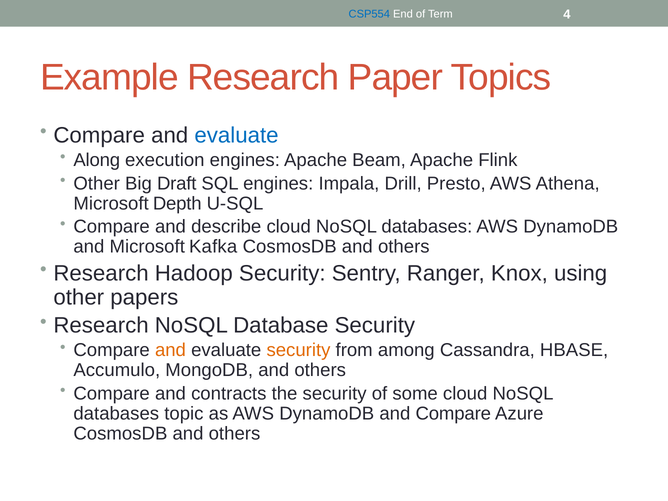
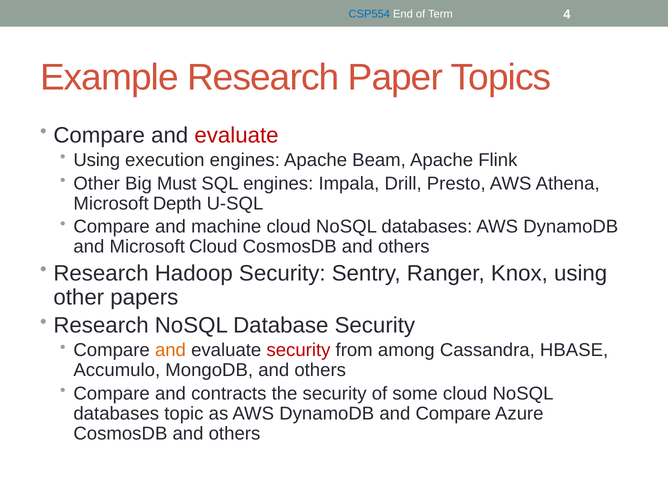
evaluate at (237, 135) colour: blue -> red
Along at (97, 160): Along -> Using
Draft: Draft -> Must
describe: describe -> machine
Microsoft Kafka: Kafka -> Cloud
security at (298, 350) colour: orange -> red
